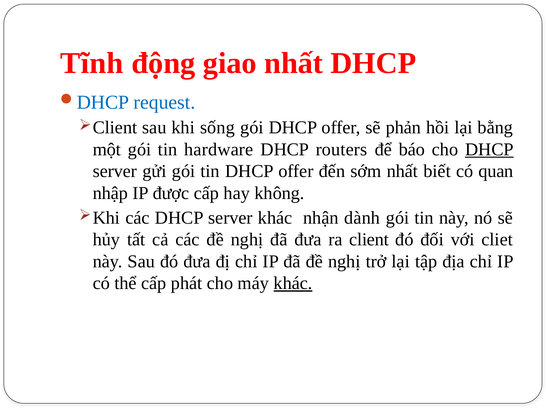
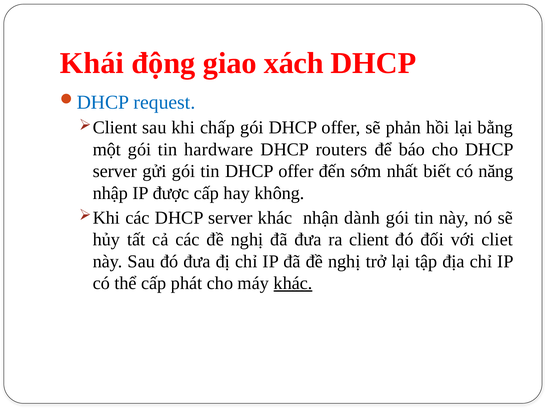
Tĩnh: Tĩnh -> Khái
giao nhất: nhất -> xách
sống: sống -> chấp
DHCP at (489, 150) underline: present -> none
quan: quan -> năng
